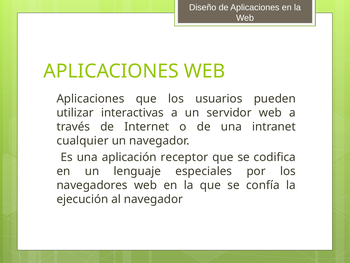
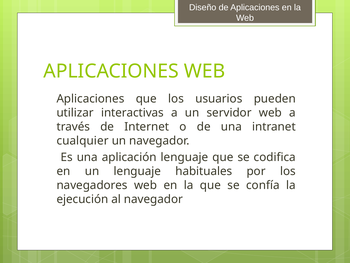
aplicación receptor: receptor -> lenguaje
especiales: especiales -> habituales
